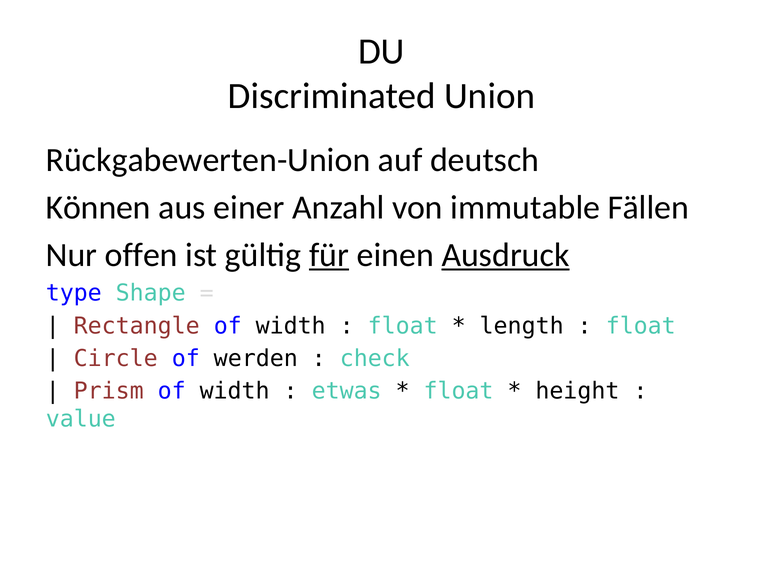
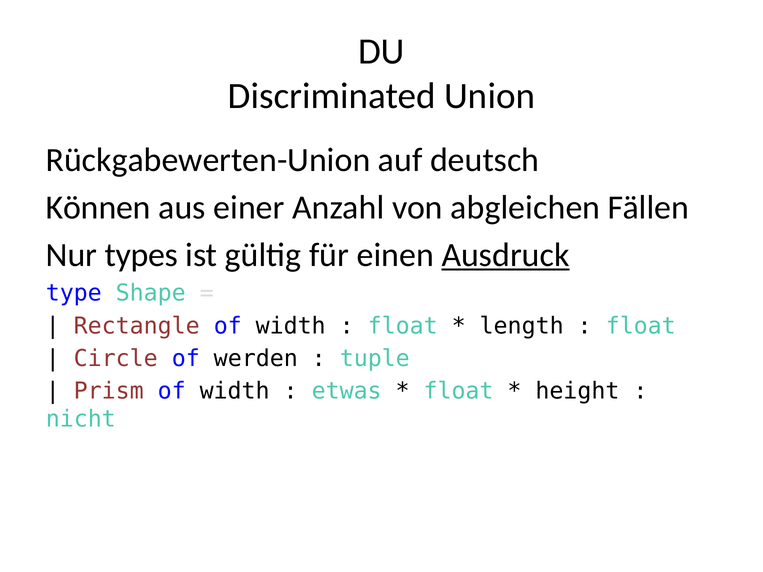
immutable: immutable -> abgleichen
offen: offen -> types
für underline: present -> none
check: check -> tuple
value: value -> nicht
